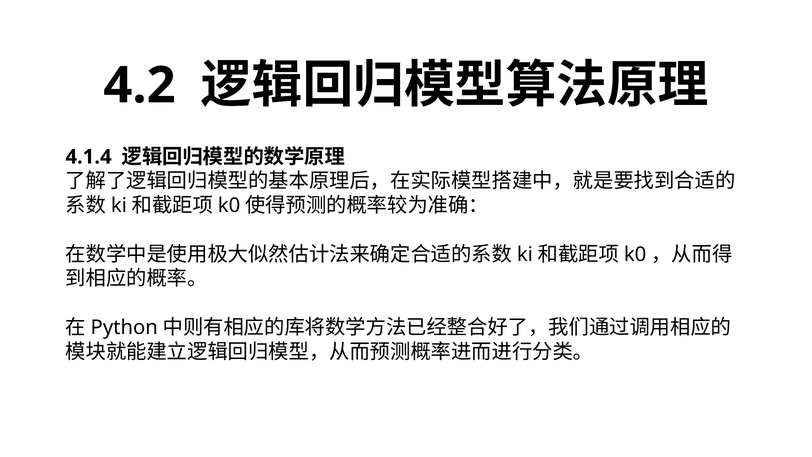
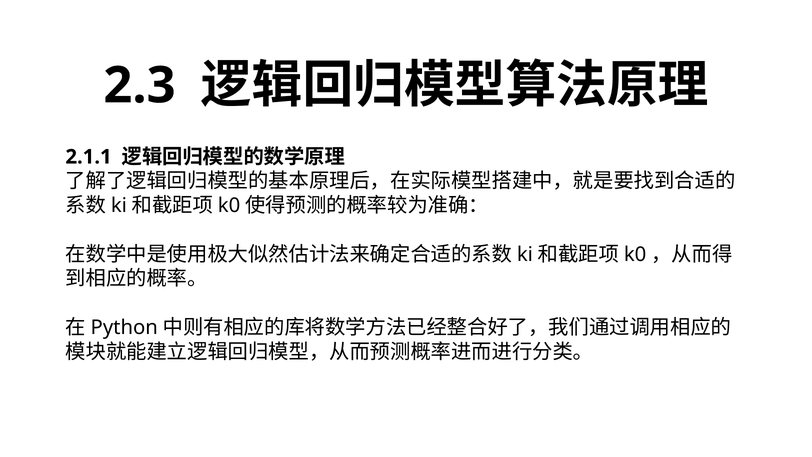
4.2: 4.2 -> 2.3
4.1.4: 4.1.4 -> 2.1.1
